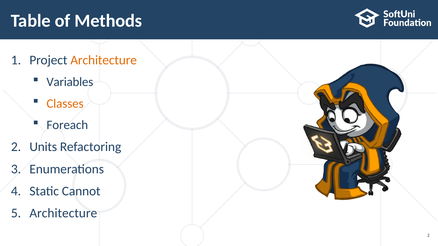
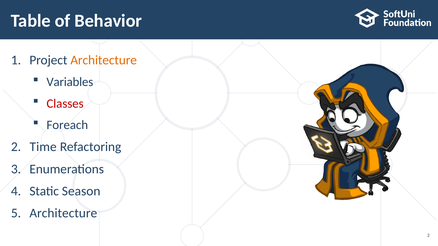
Methods: Methods -> Behavior
Classes colour: orange -> red
Units: Units -> Time
Cannot: Cannot -> Season
